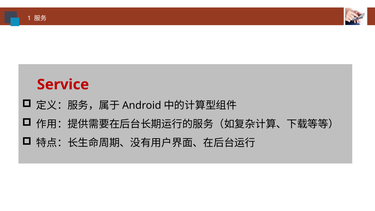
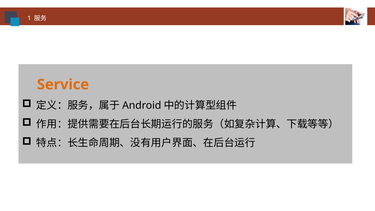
Service colour: red -> orange
